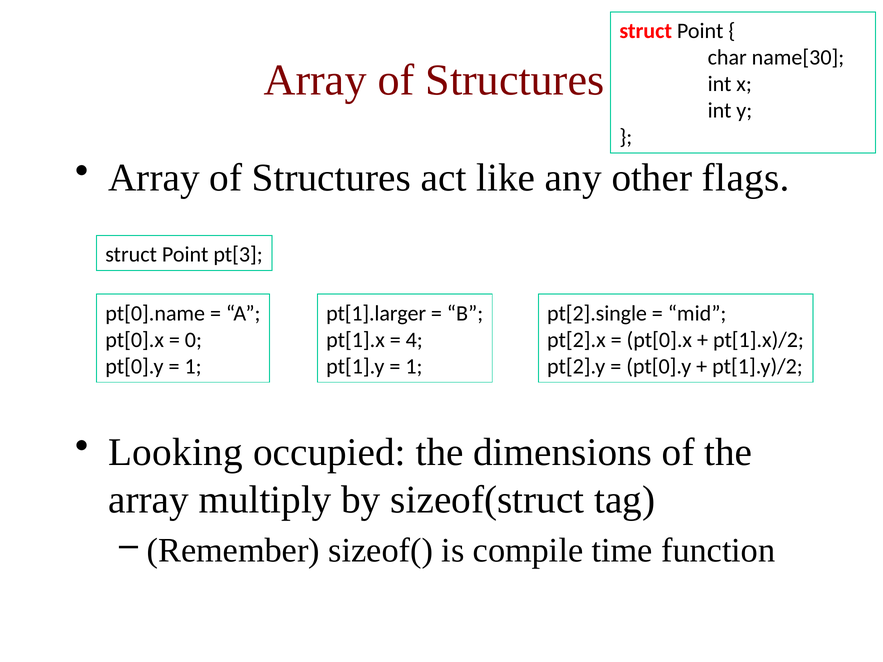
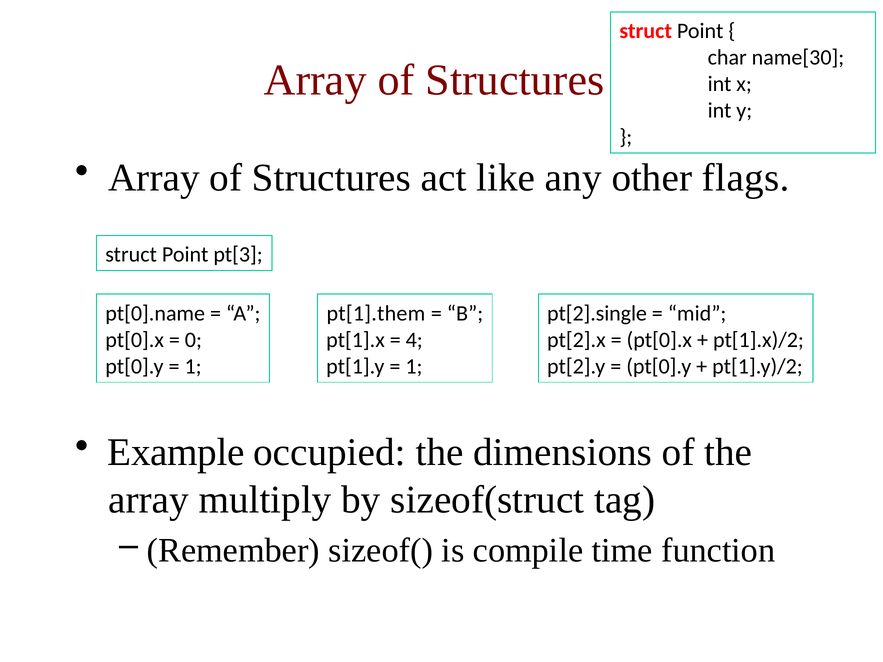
pt[1].larger: pt[1].larger -> pt[1].them
Looking: Looking -> Example
